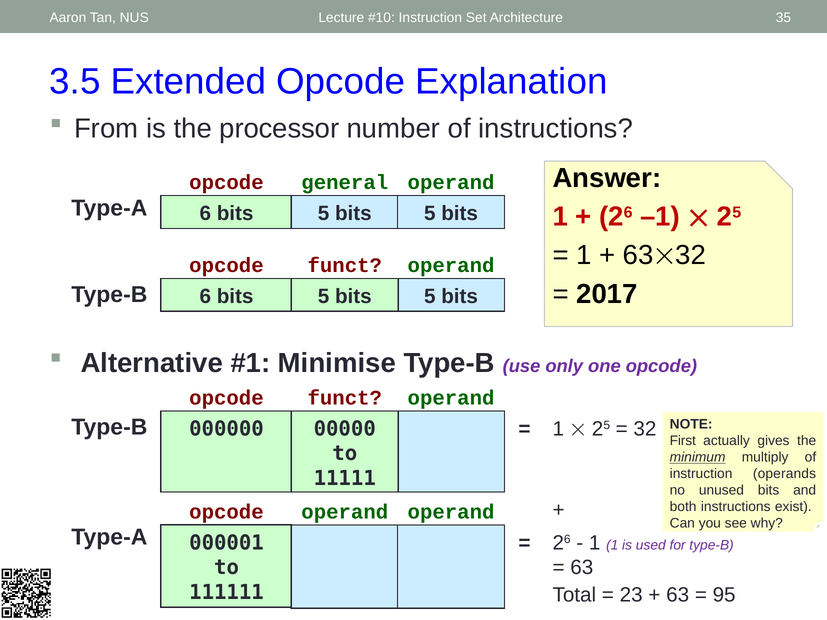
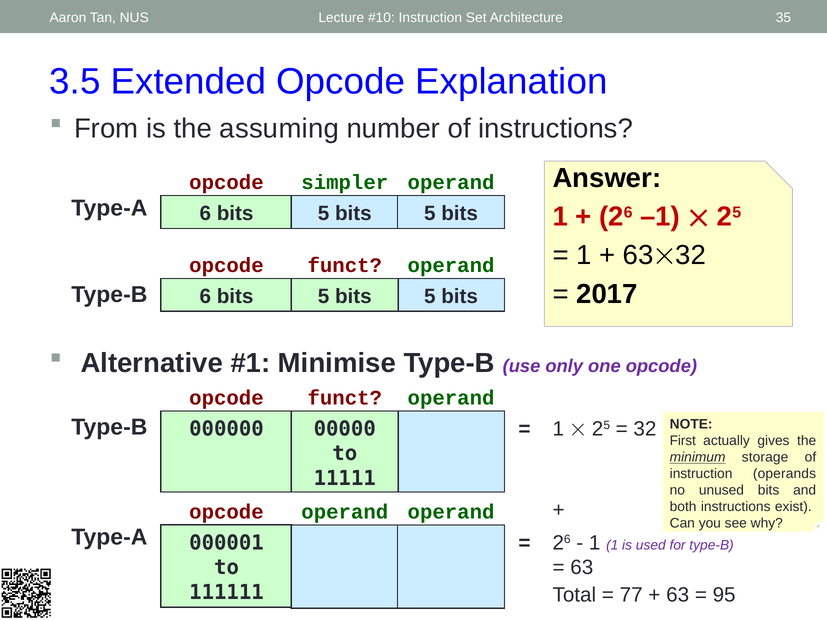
processor: processor -> assuming
general: general -> simpler
multiply: multiply -> storage
23: 23 -> 77
